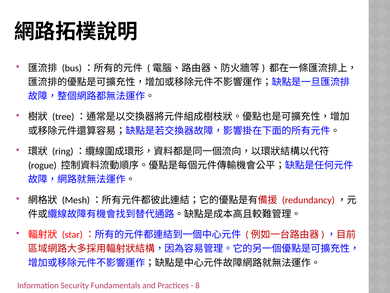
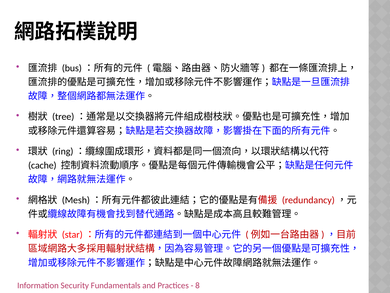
rogue: rogue -> cache
